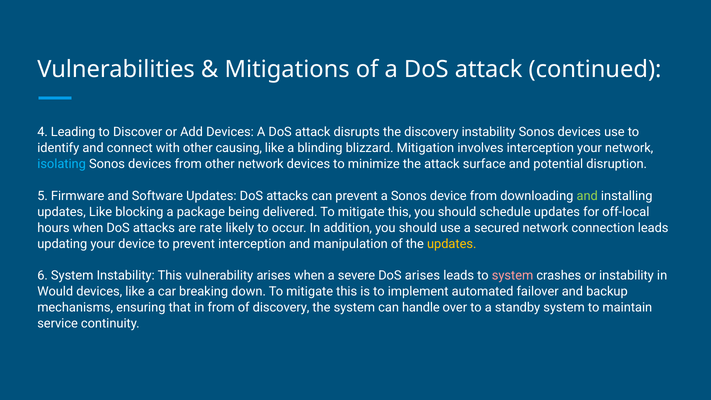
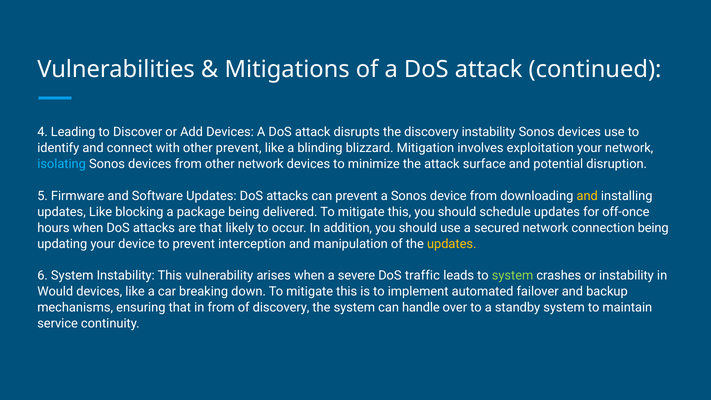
other causing: causing -> prevent
involves interception: interception -> exploitation
and at (587, 196) colour: light green -> yellow
off-local: off-local -> off-once
are rate: rate -> that
connection leads: leads -> being
DoS arises: arises -> traffic
system at (513, 276) colour: pink -> light green
